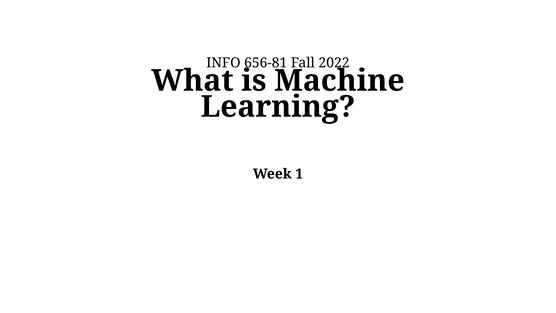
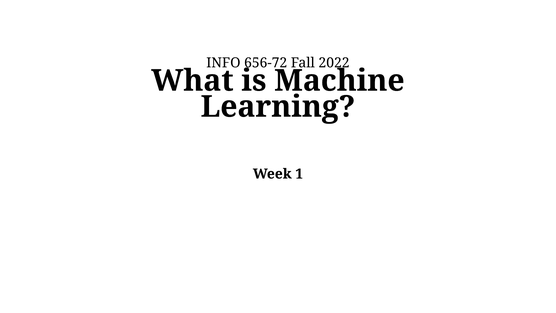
656-81: 656-81 -> 656-72
